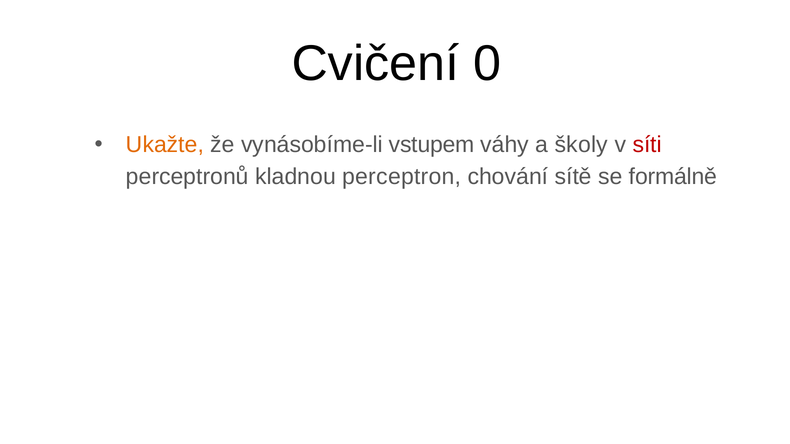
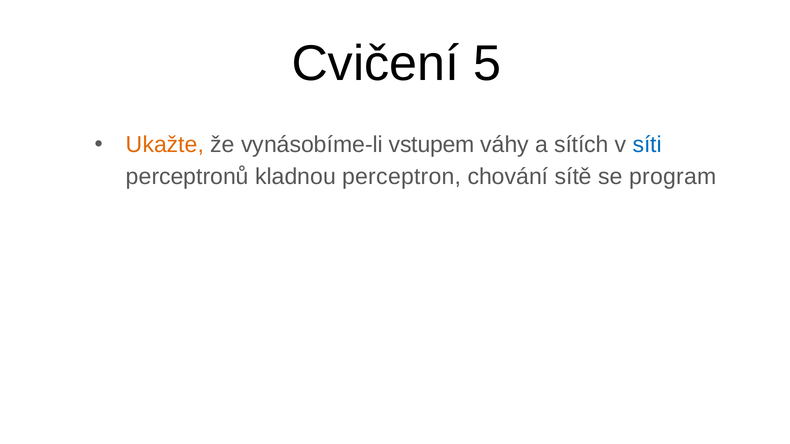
0: 0 -> 5
školy: školy -> sítích
síti colour: red -> blue
formálně: formálně -> program
